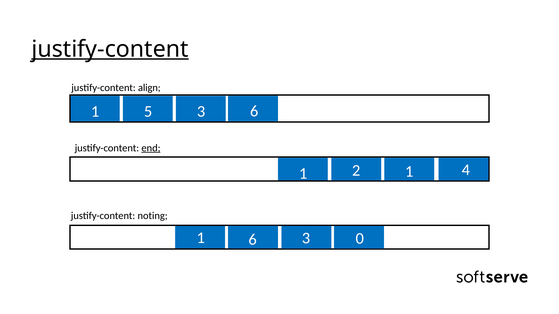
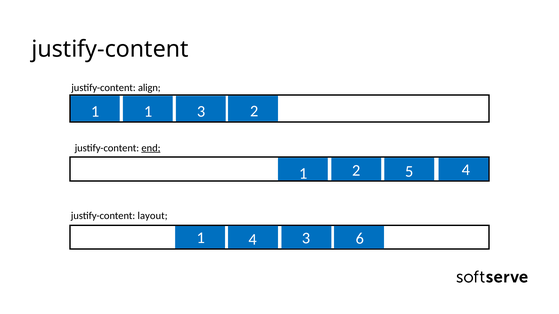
justify-content at (110, 49) underline: present -> none
1 5: 5 -> 1
3 6: 6 -> 2
2 1: 1 -> 5
noting: noting -> layout
1 6: 6 -> 4
0: 0 -> 6
